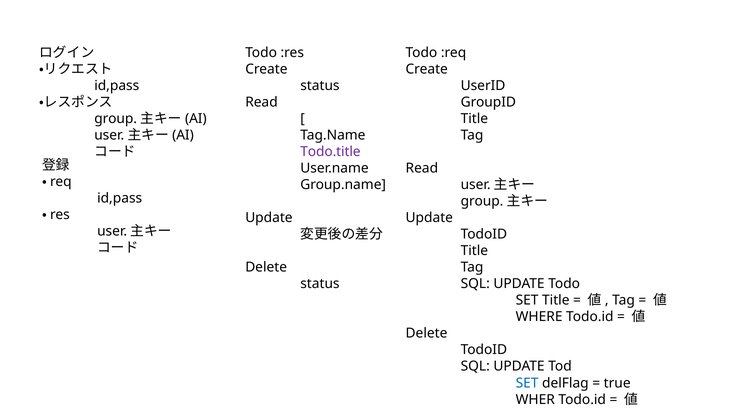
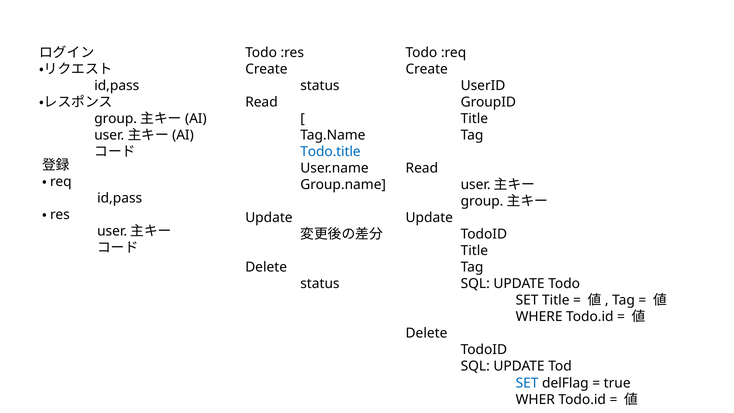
Todo.title colour: purple -> blue
